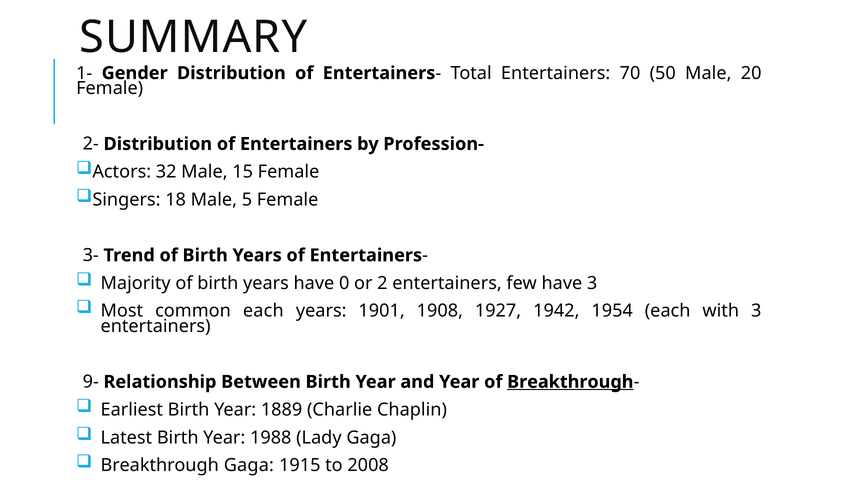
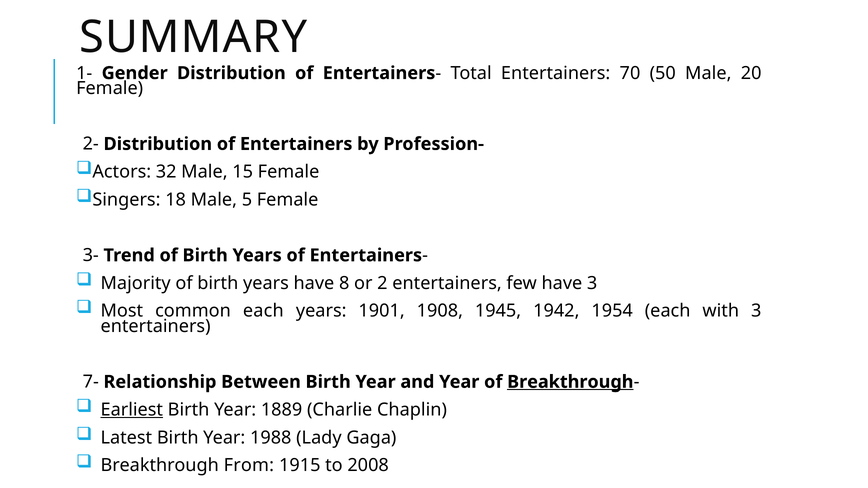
0: 0 -> 8
1927: 1927 -> 1945
9-: 9- -> 7-
Earliest underline: none -> present
Breakthrough Gaga: Gaga -> From
